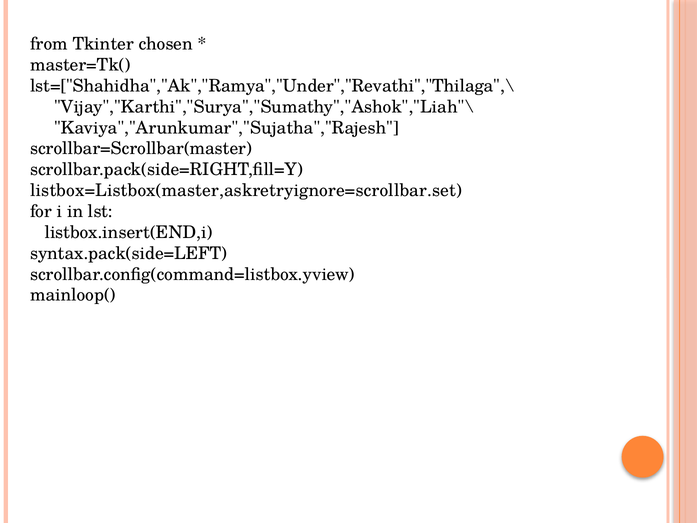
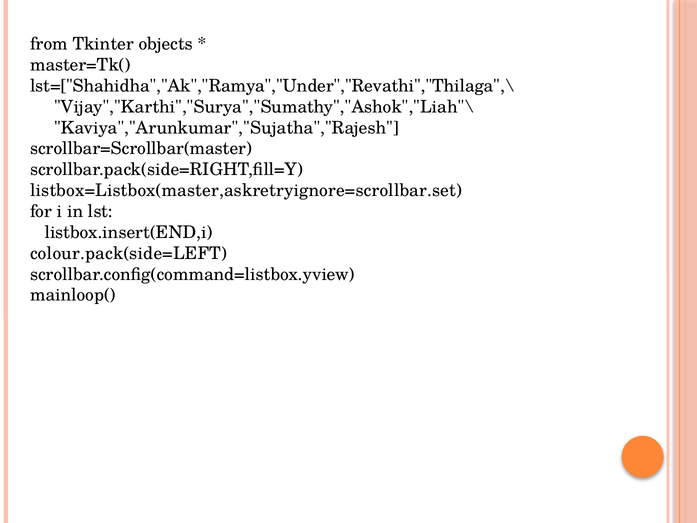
chosen: chosen -> objects
syntax.pack(side=LEFT: syntax.pack(side=LEFT -> colour.pack(side=LEFT
